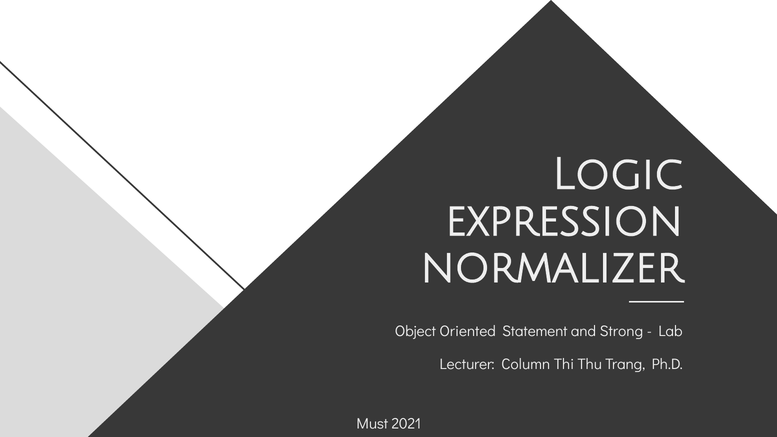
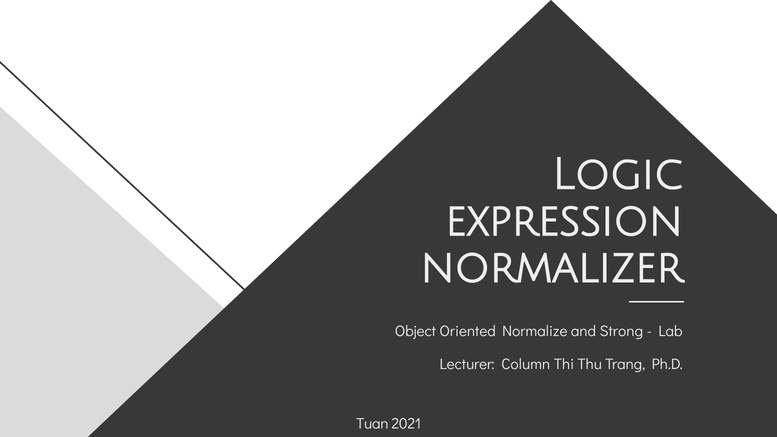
Statement: Statement -> Normalize
Must: Must -> Tuan
